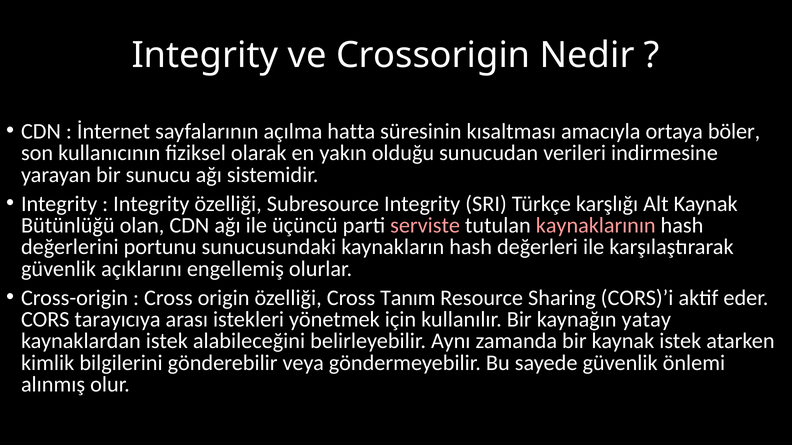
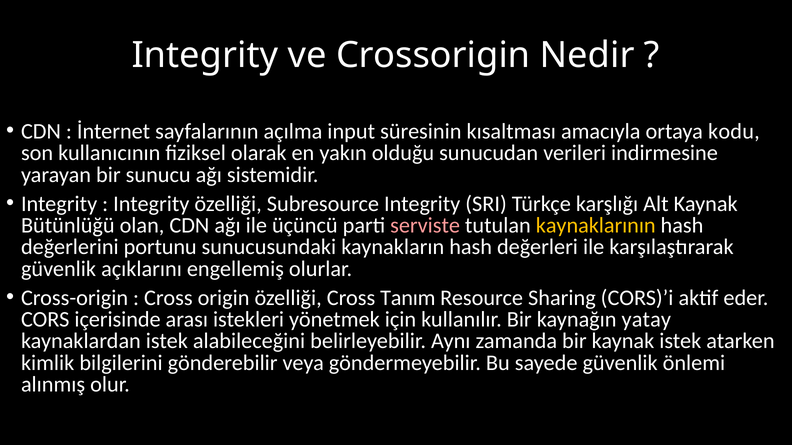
hatta: hatta -> input
böler: böler -> kodu
kaynaklarının colour: pink -> yellow
tarayıcıya: tarayıcıya -> içerisinde
